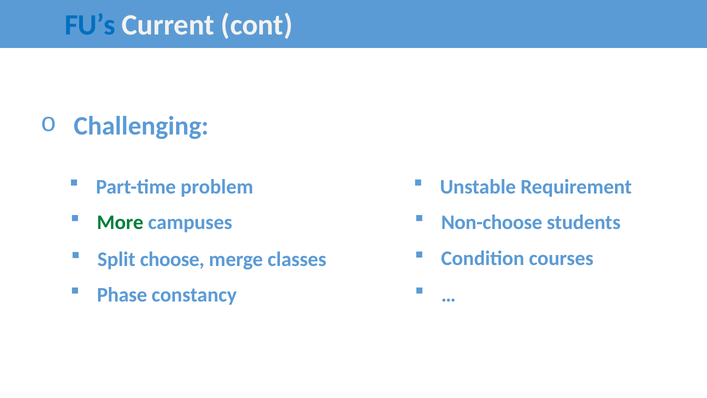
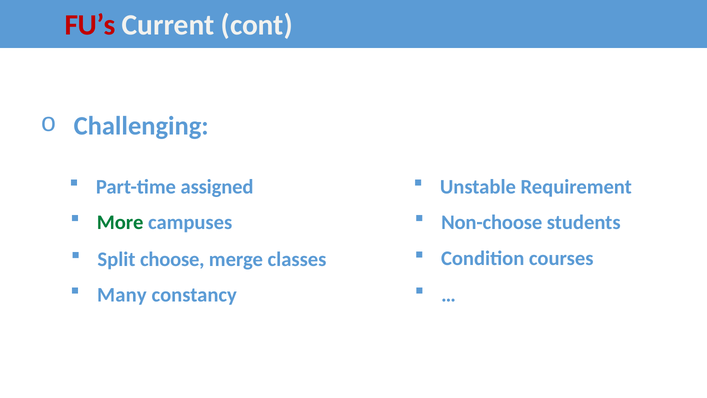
FU’s colour: blue -> red
problem: problem -> assigned
Phase: Phase -> Many
